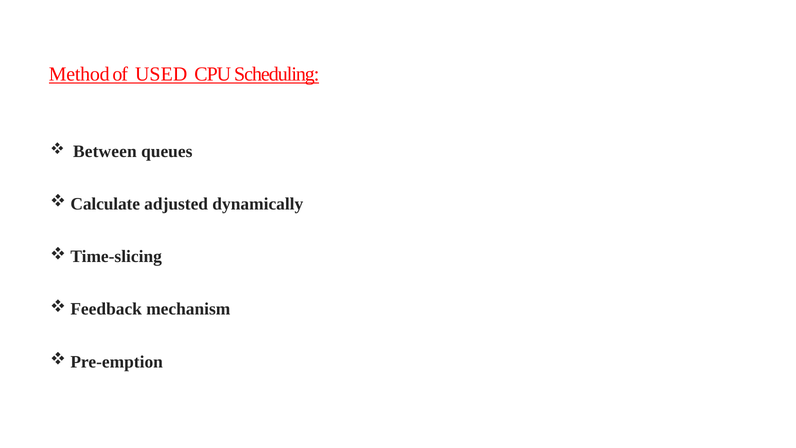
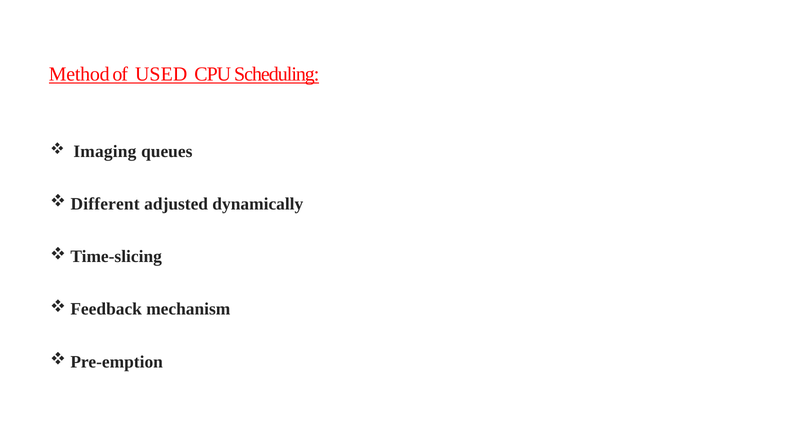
Between: Between -> Imaging
Calculate: Calculate -> Different
